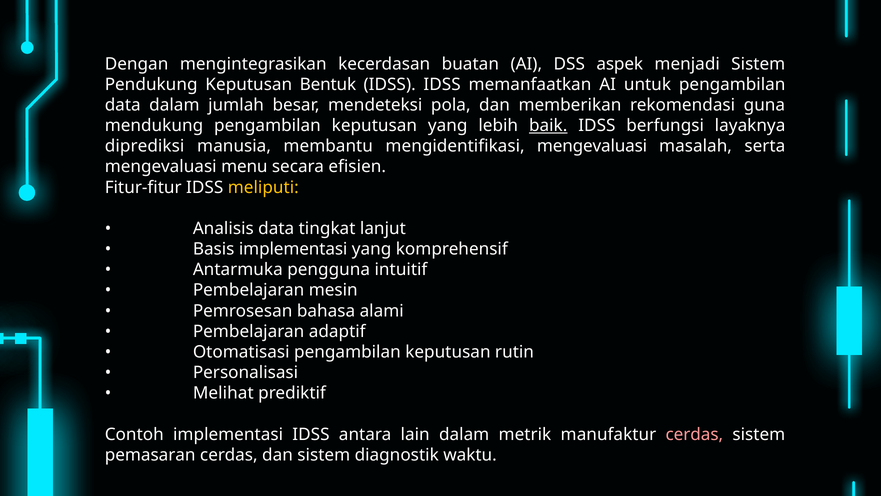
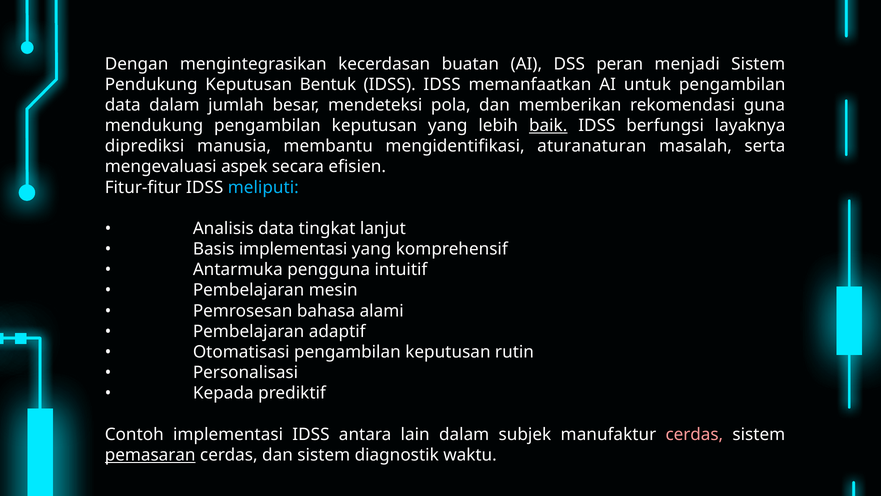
aspek: aspek -> peran
mengidentifikasi mengevaluasi: mengevaluasi -> aturanaturan
menu: menu -> aspek
meliputi colour: yellow -> light blue
Melihat: Melihat -> Kepada
metrik: metrik -> subjek
pemasaran underline: none -> present
